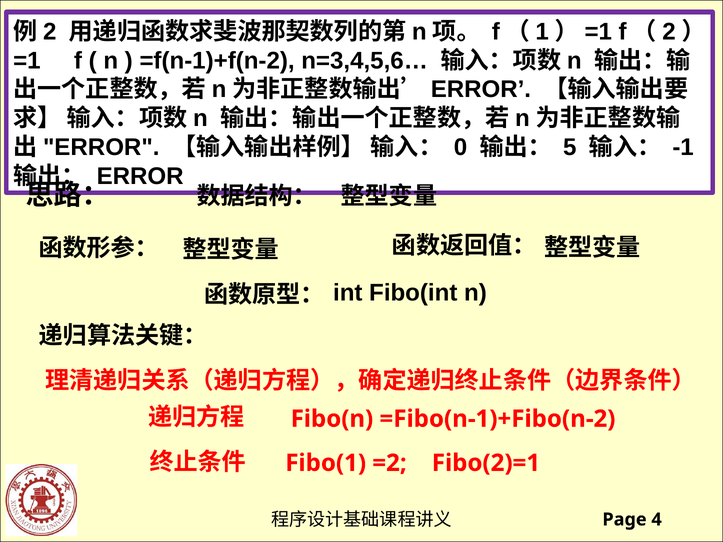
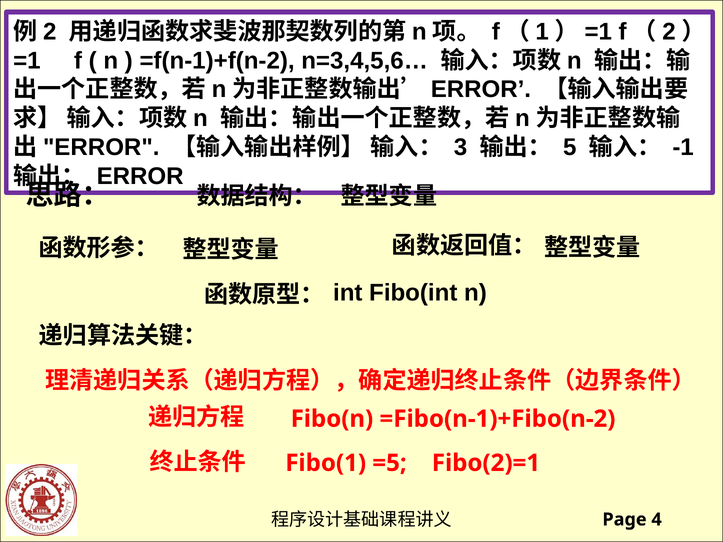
0: 0 -> 3
=2: =2 -> =5
